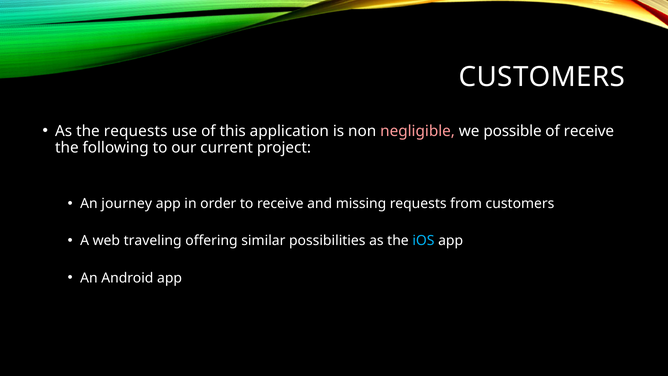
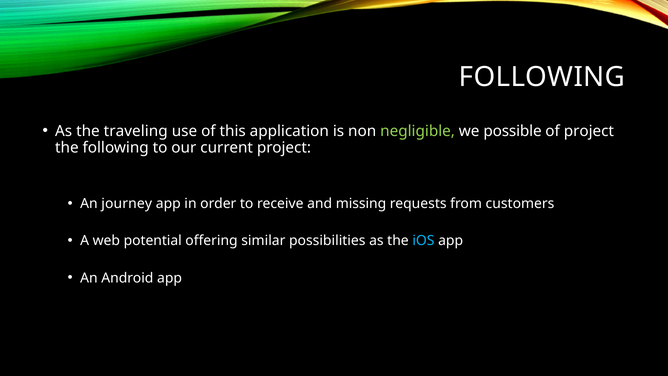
CUSTOMERS at (542, 77): CUSTOMERS -> FOLLOWING
the requests: requests -> traveling
negligible colour: pink -> light green
of receive: receive -> project
traveling: traveling -> potential
